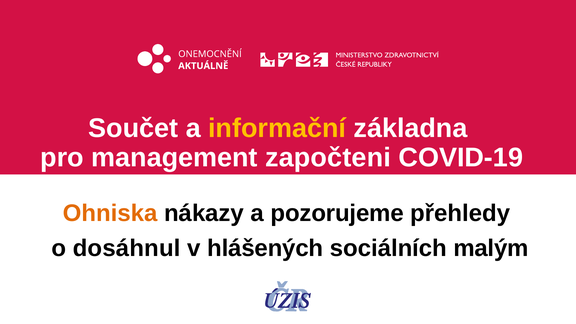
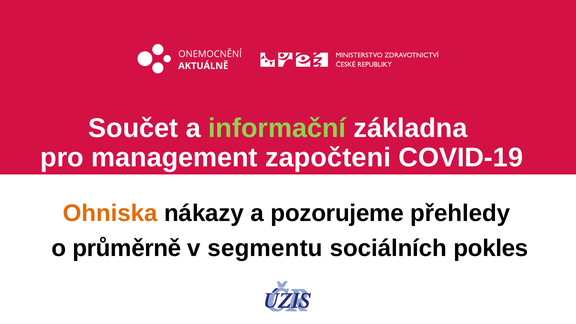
informační colour: yellow -> light green
dosáhnul: dosáhnul -> průměrně
hlášených: hlášených -> segmentu
malým: malým -> pokles
